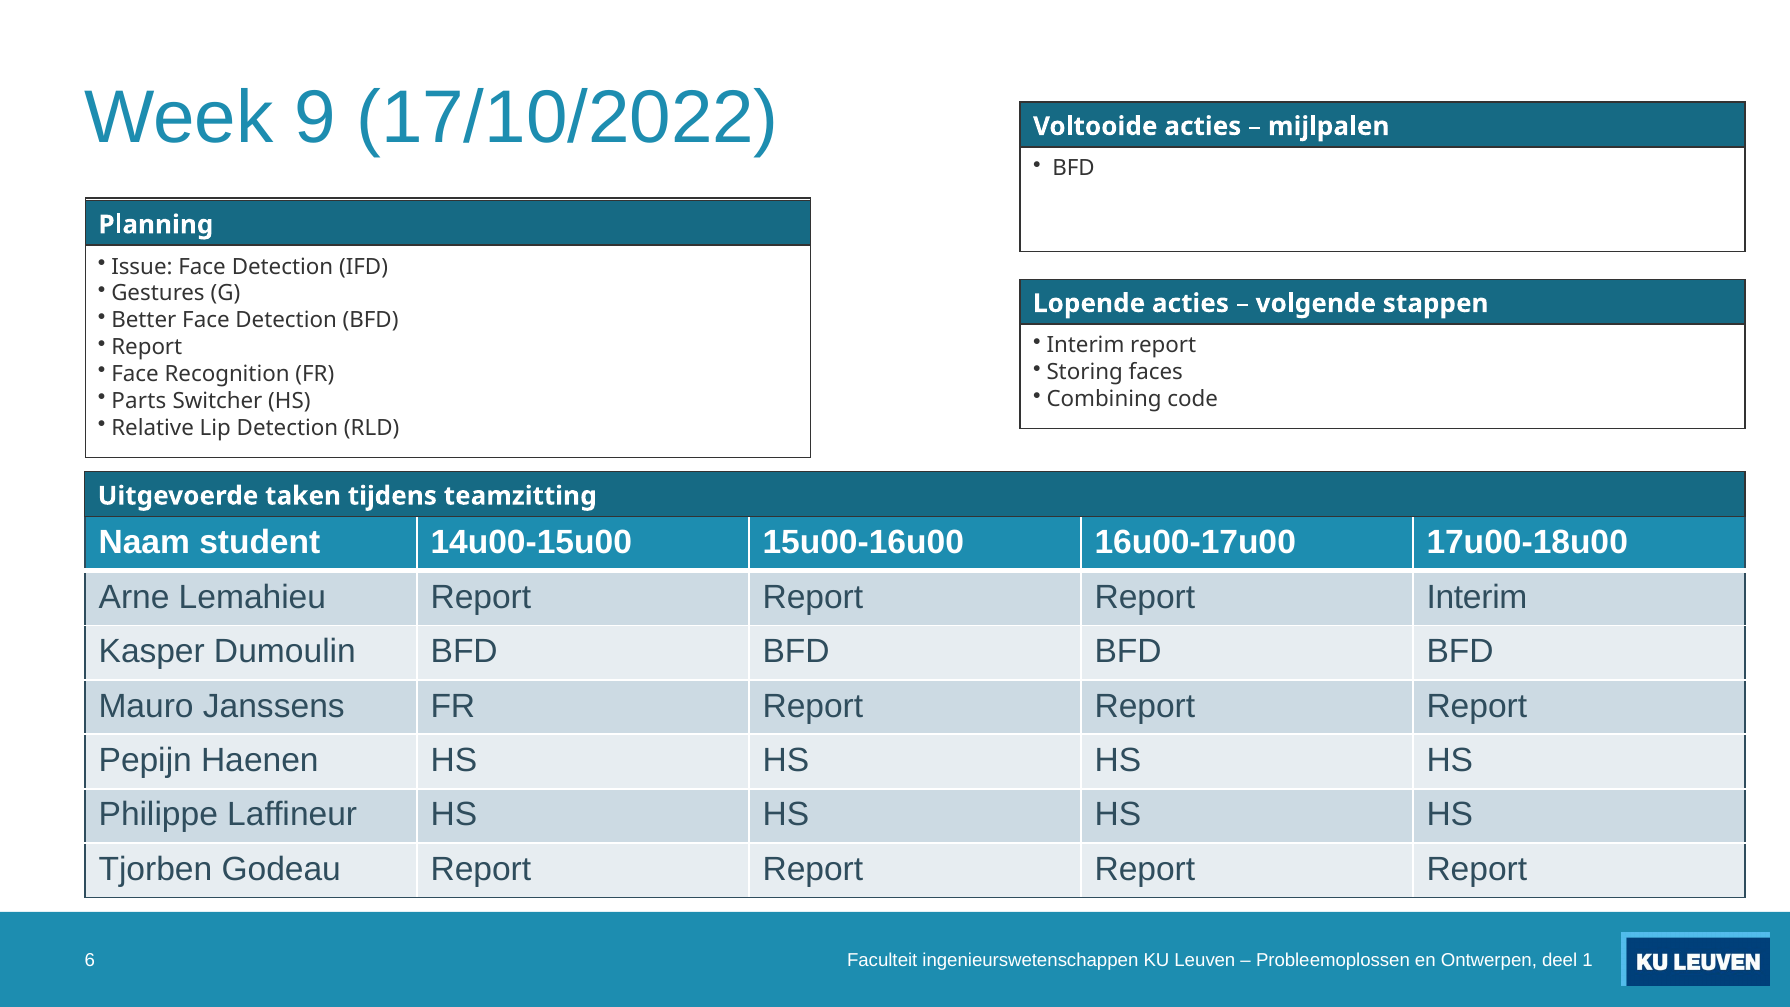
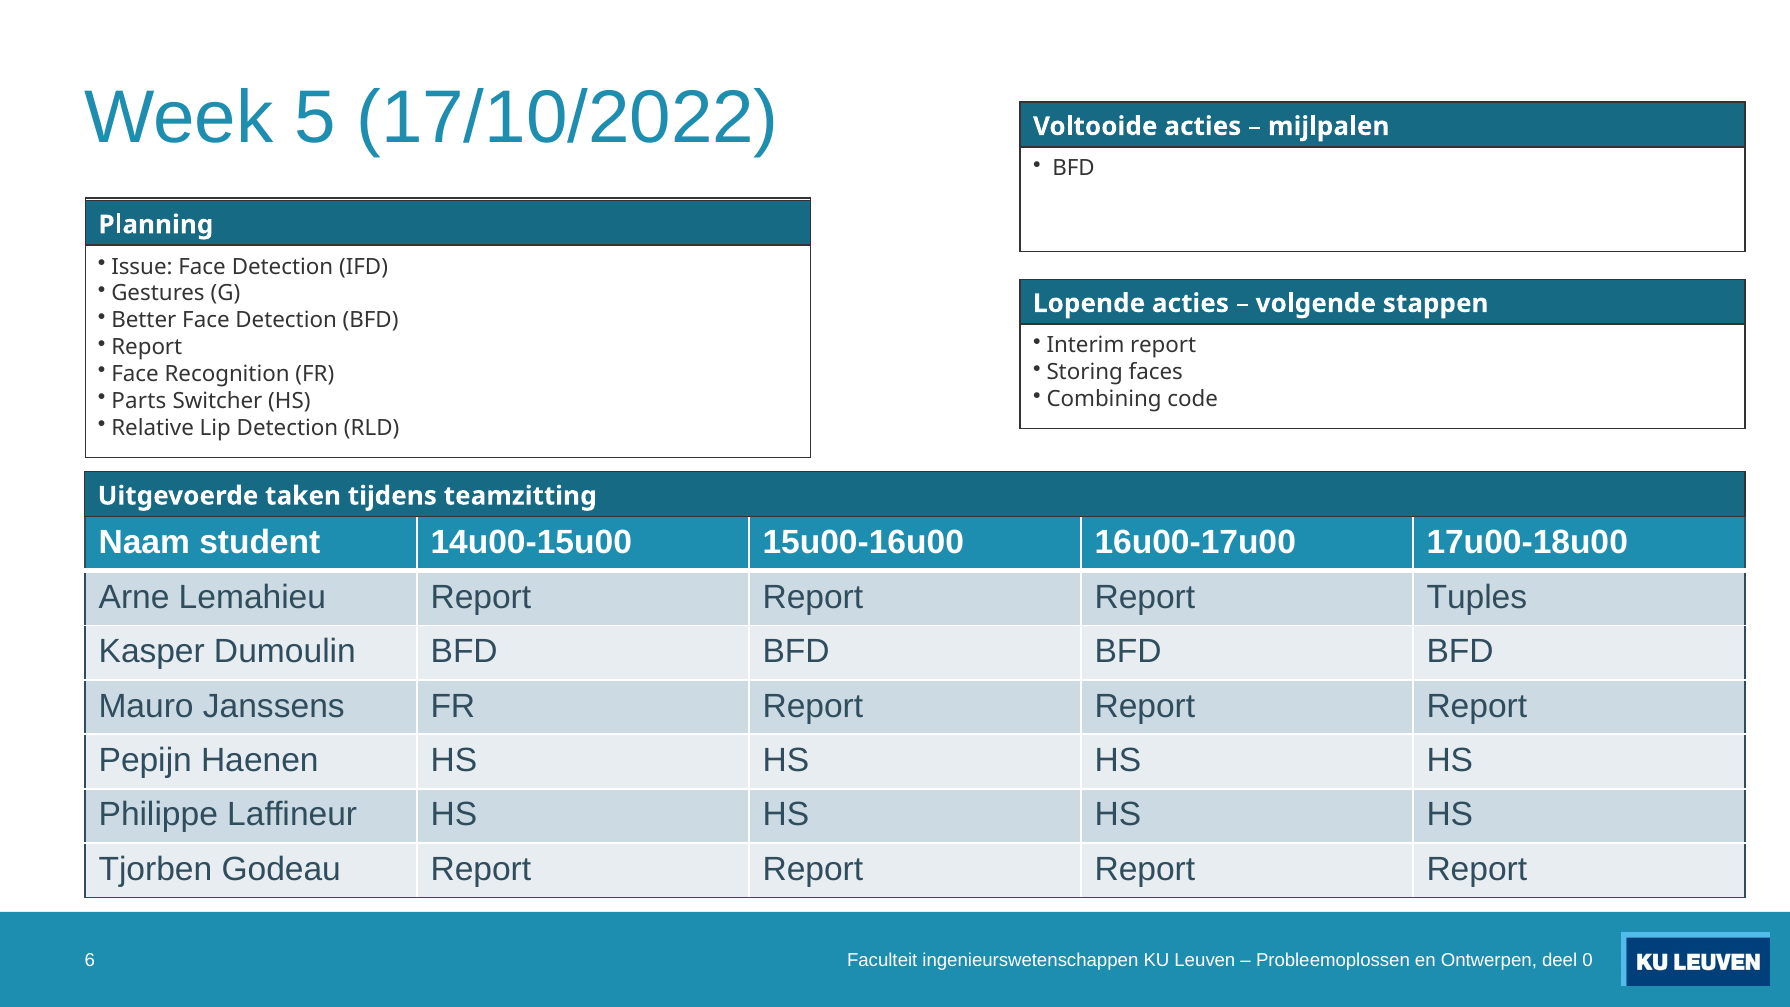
9: 9 -> 5
Report Interim: Interim -> Tuples
1: 1 -> 0
